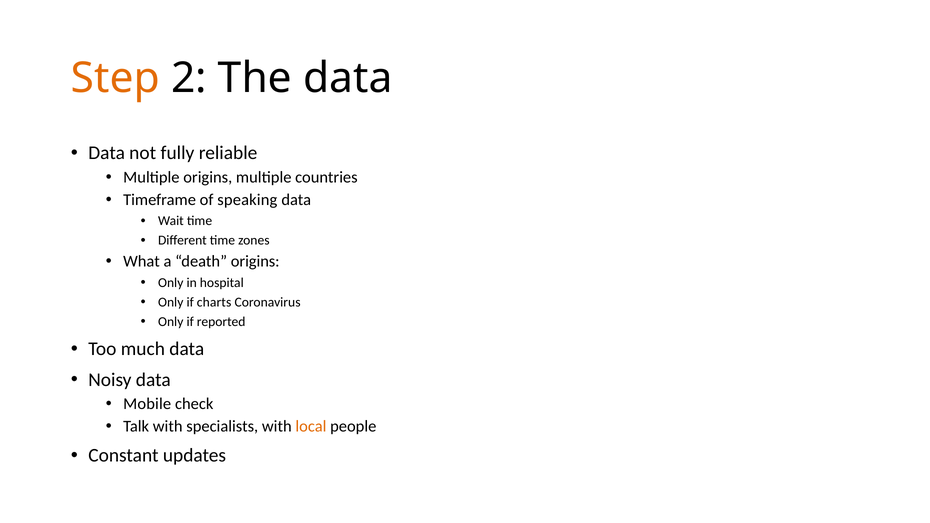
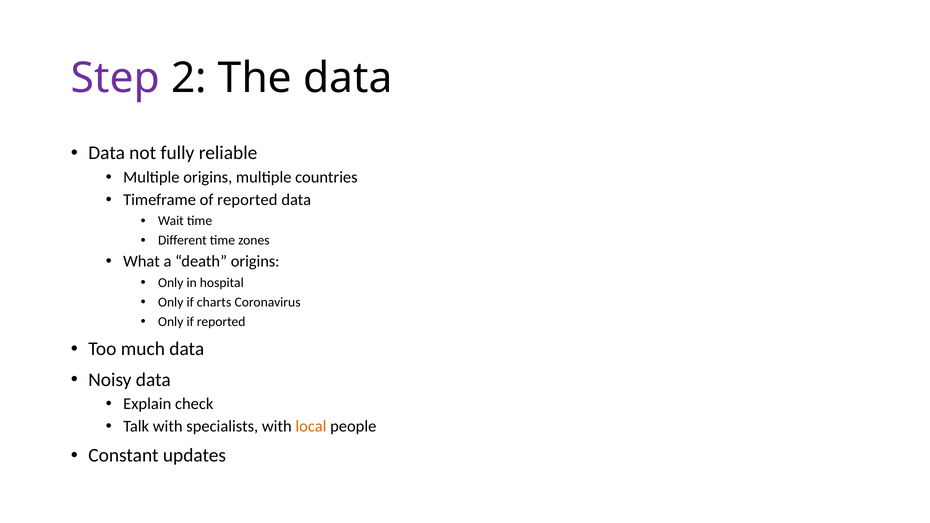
Step colour: orange -> purple
of speaking: speaking -> reported
Mobile: Mobile -> Explain
